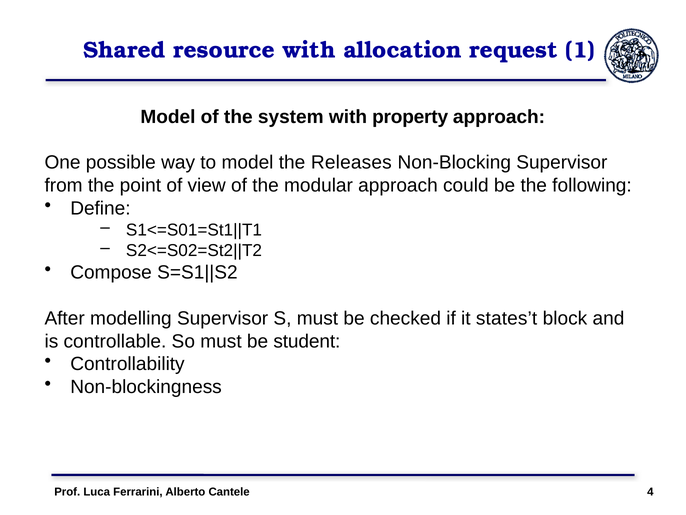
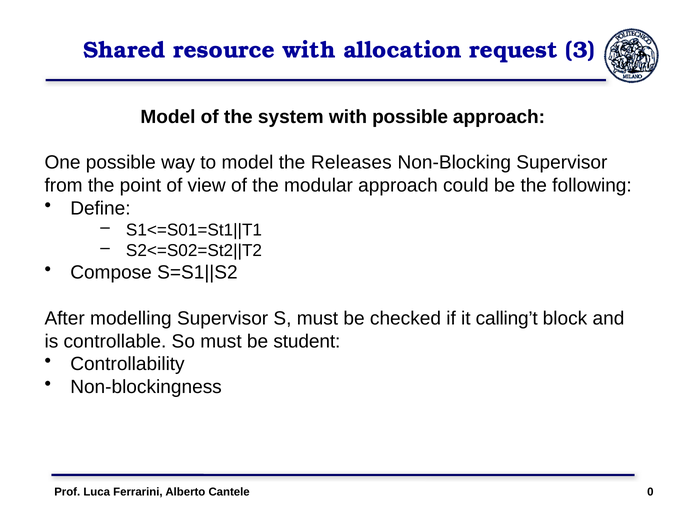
1: 1 -> 3
with property: property -> possible
states’t: states’t -> calling’t
4: 4 -> 0
